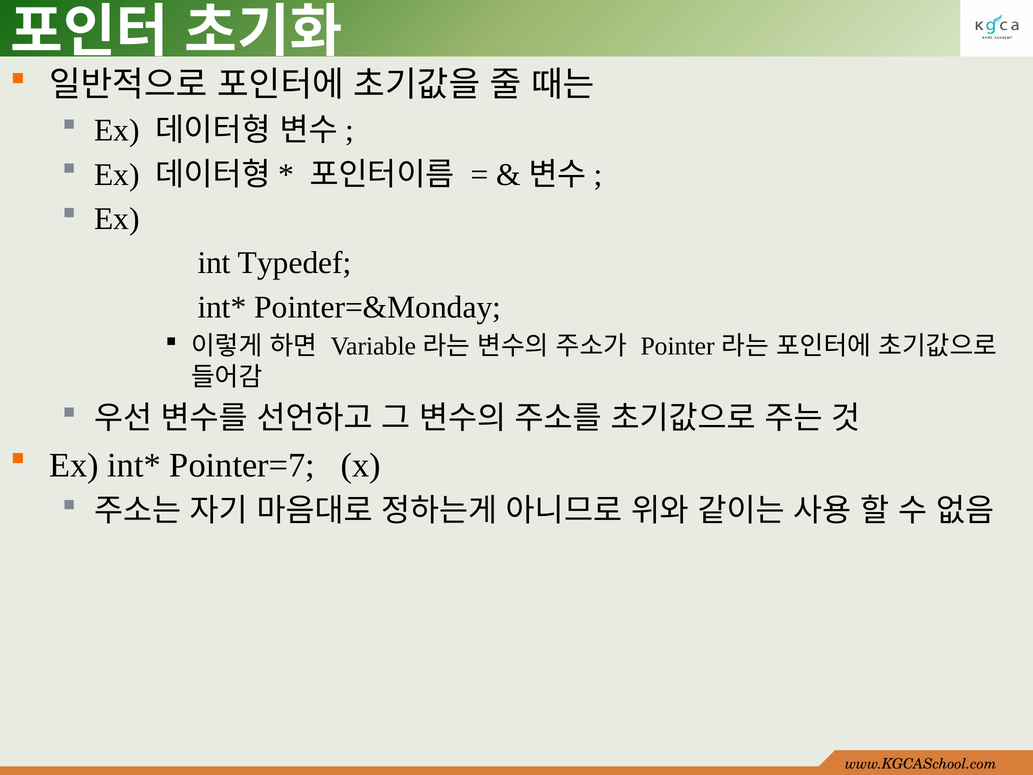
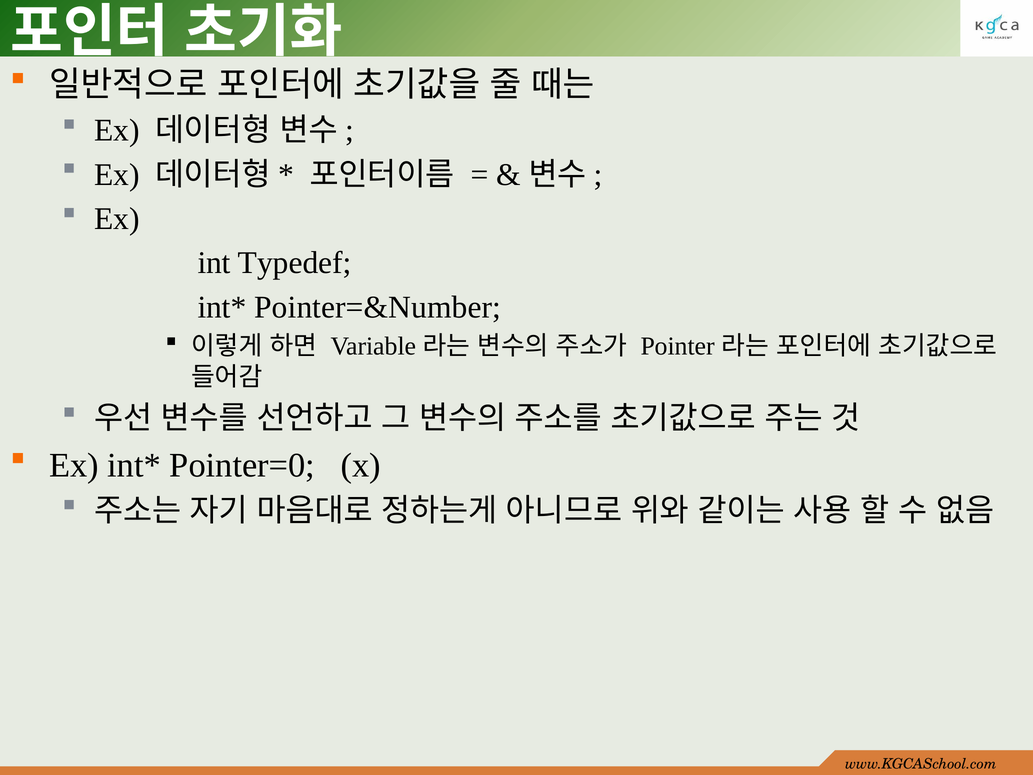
Pointer=&Monday: Pointer=&Monday -> Pointer=&Number
Pointer=7: Pointer=7 -> Pointer=0
